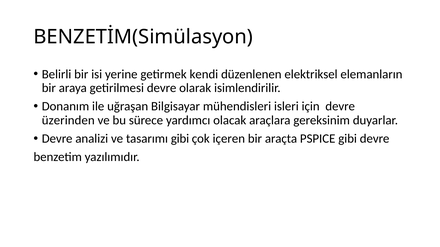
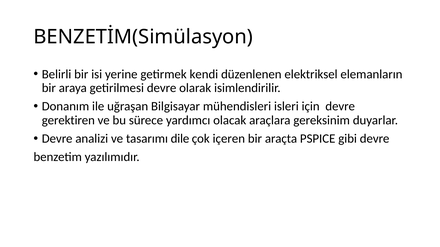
üzerinden: üzerinden -> gerektiren
tasarımı gibi: gibi -> dile
